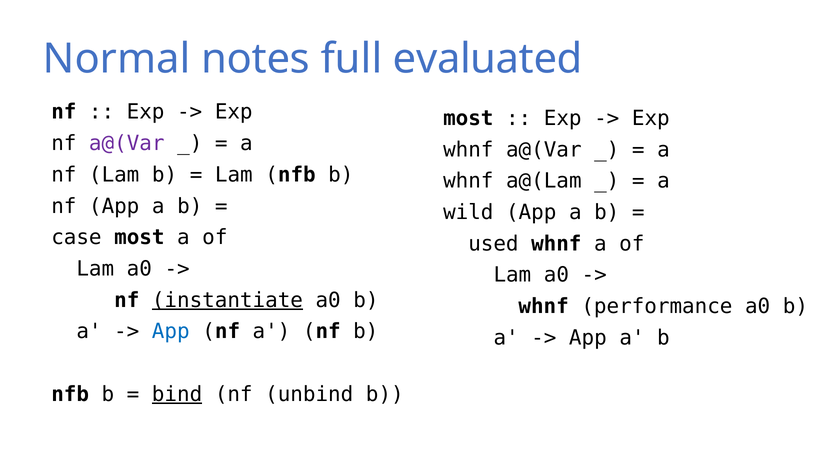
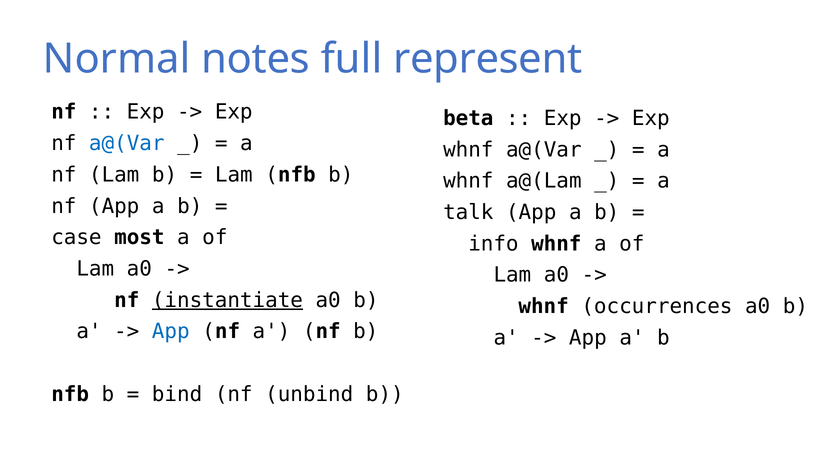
evaluated: evaluated -> represent
most at (468, 118): most -> beta
a@(Var at (127, 143) colour: purple -> blue
wild: wild -> talk
used: used -> info
performance: performance -> occurrences
bind underline: present -> none
